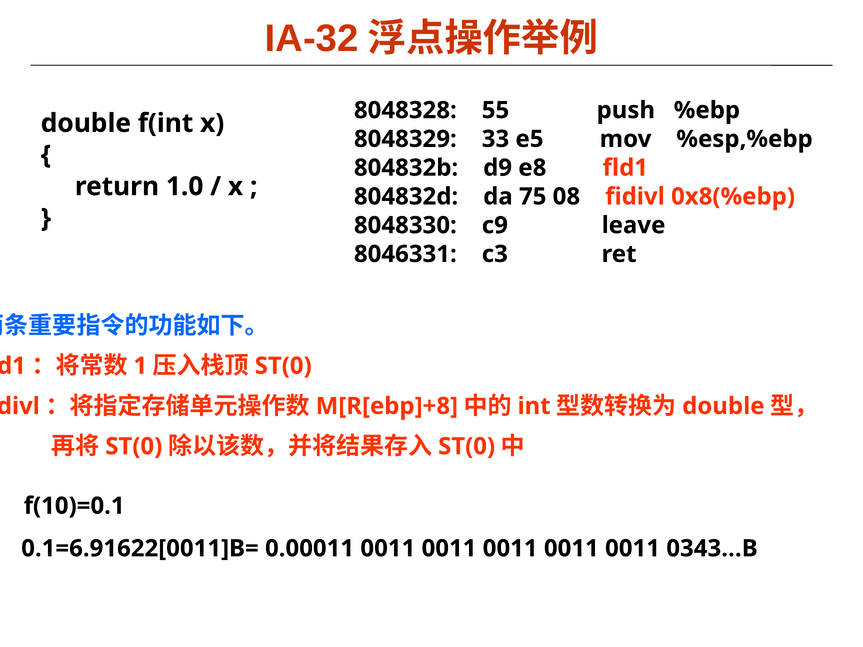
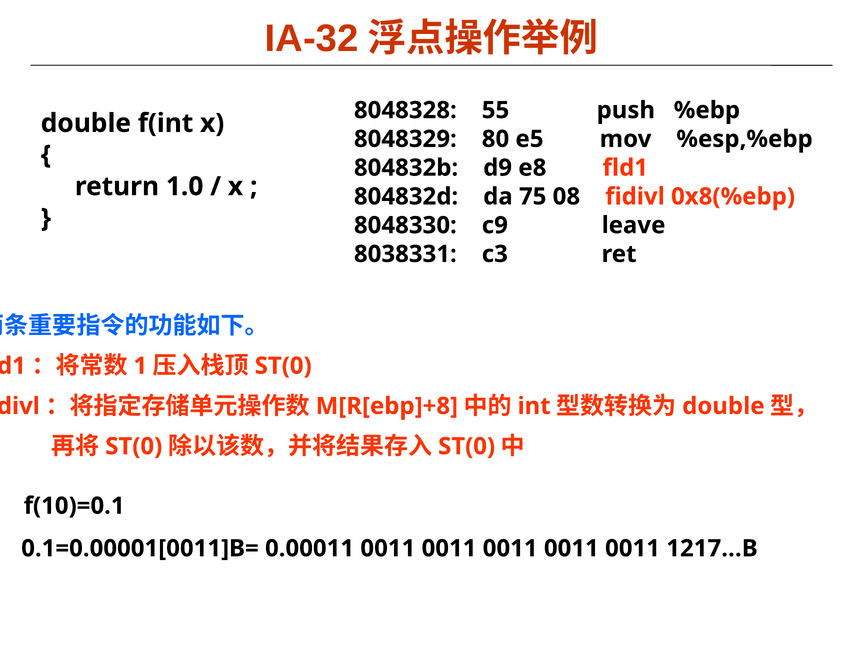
33: 33 -> 80
8046331: 8046331 -> 8038331
0.1=6.91622[0011]B=: 0.1=6.91622[0011]B= -> 0.1=0.00001[0011]B=
0343…B: 0343…B -> 1217…B
